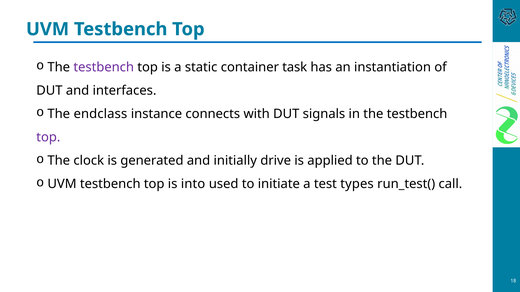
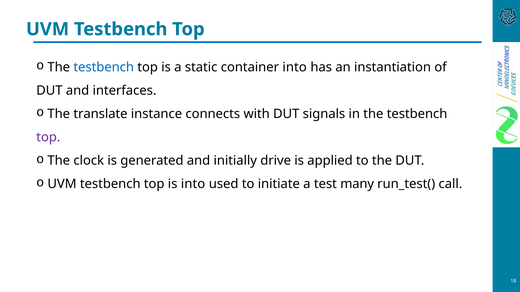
testbench at (104, 67) colour: purple -> blue
container task: task -> into
endclass: endclass -> translate
types: types -> many
